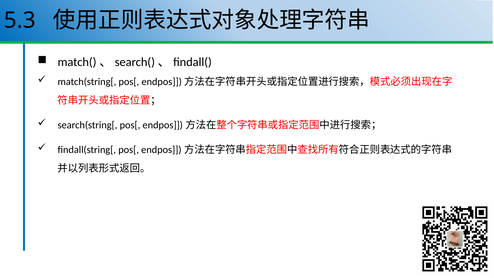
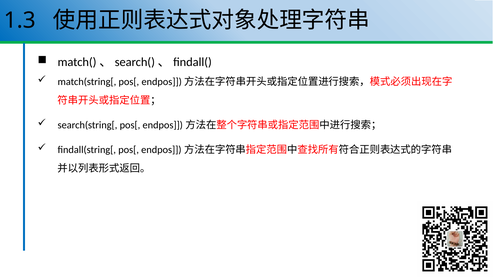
5.3: 5.3 -> 1.3
